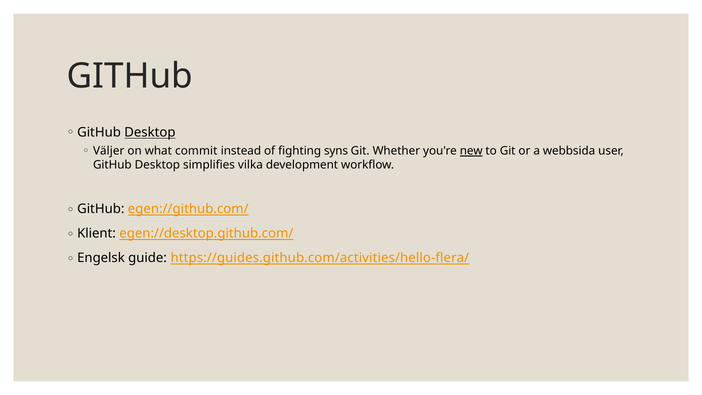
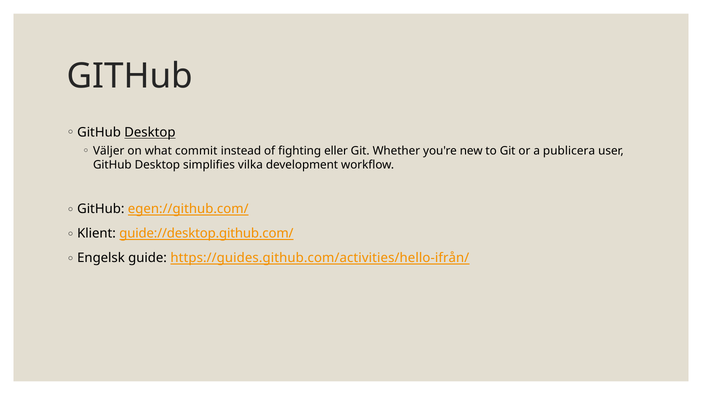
syns: syns -> eller
new underline: present -> none
webbsida: webbsida -> publicera
egen://desktop.github.com/: egen://desktop.github.com/ -> guide://desktop.github.com/
https://guides.github.com/activities/hello-flera/: https://guides.github.com/activities/hello-flera/ -> https://guides.github.com/activities/hello-ifrån/
